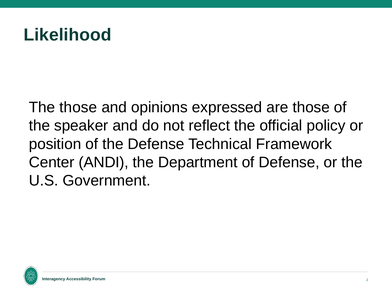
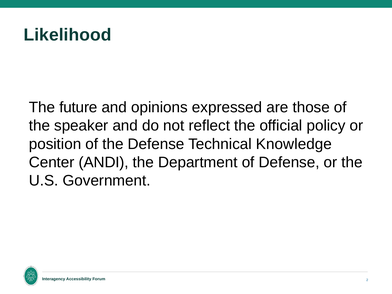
The those: those -> future
Framework: Framework -> Knowledge
